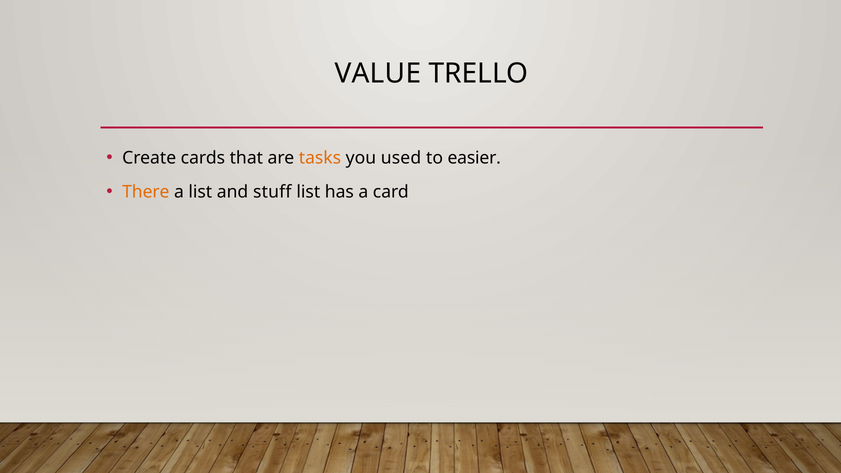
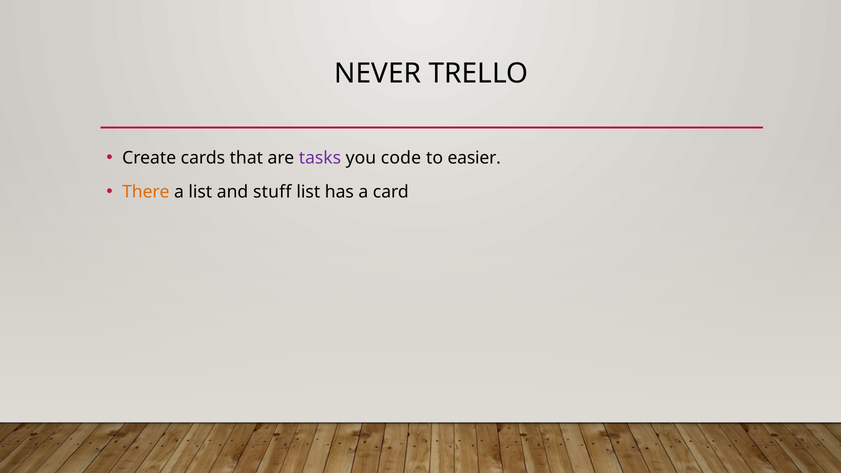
VALUE: VALUE -> NEVER
tasks colour: orange -> purple
used: used -> code
